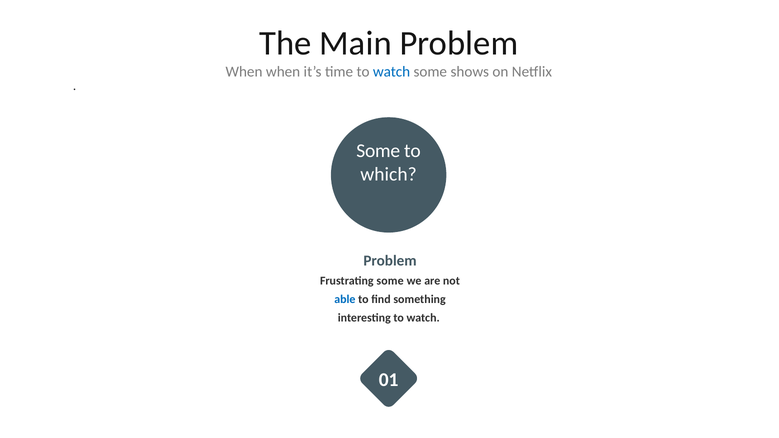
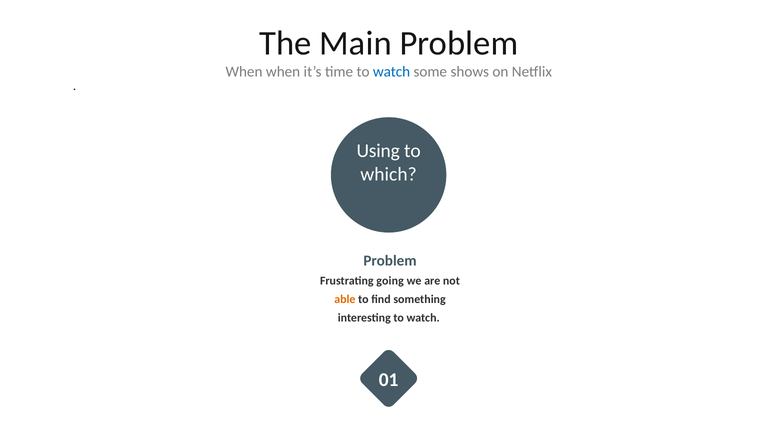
Some at (378, 151): Some -> Using
Frustrating some: some -> going
able colour: blue -> orange
